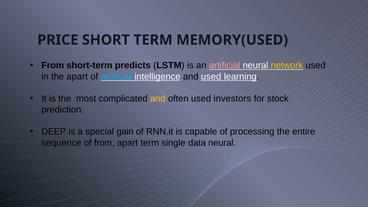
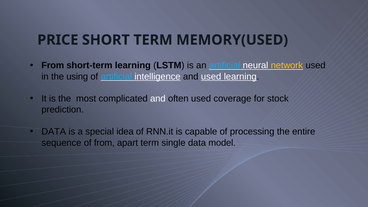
short-term predicts: predicts -> learning
artificial at (225, 65) colour: pink -> light blue
the apart: apart -> using
and at (158, 99) colour: yellow -> white
investors: investors -> coverage
DEEP at (54, 132): DEEP -> DATA
gain: gain -> idea
data neural: neural -> model
